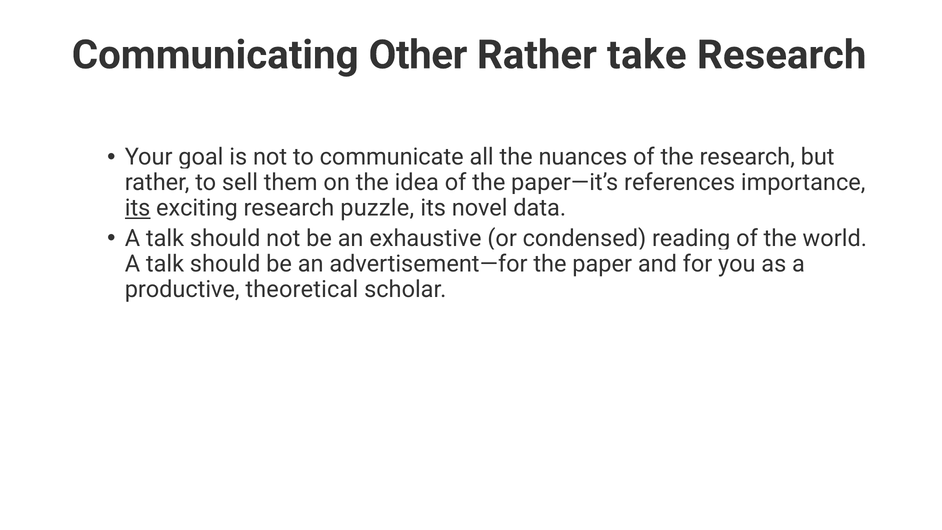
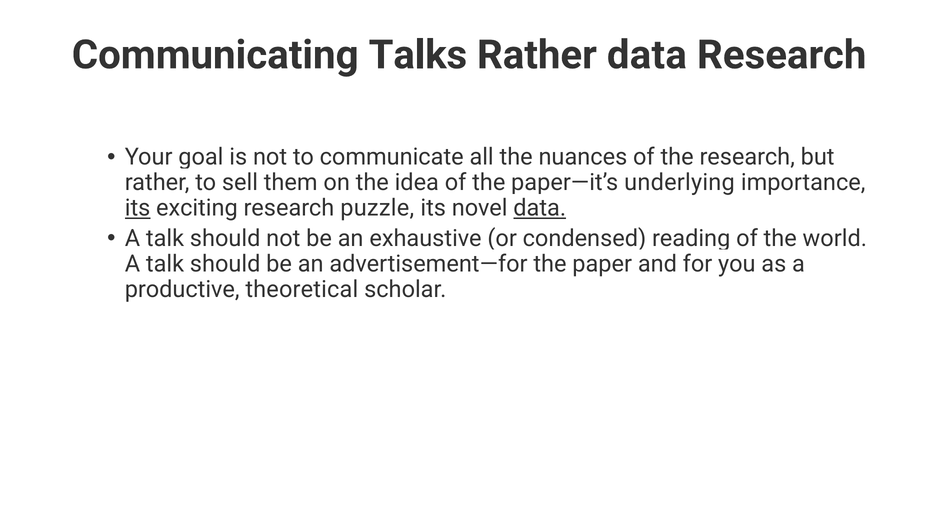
Other: Other -> Talks
Rather take: take -> data
references: references -> underlying
data at (540, 208) underline: none -> present
